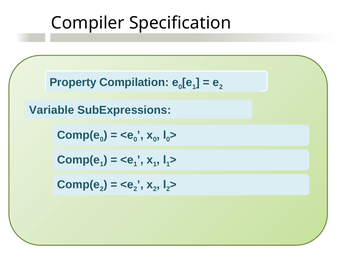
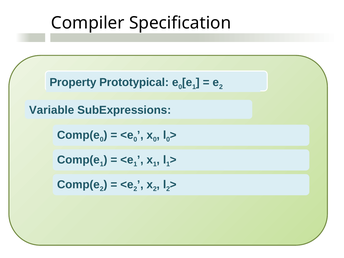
Compilation: Compilation -> Prototypical
